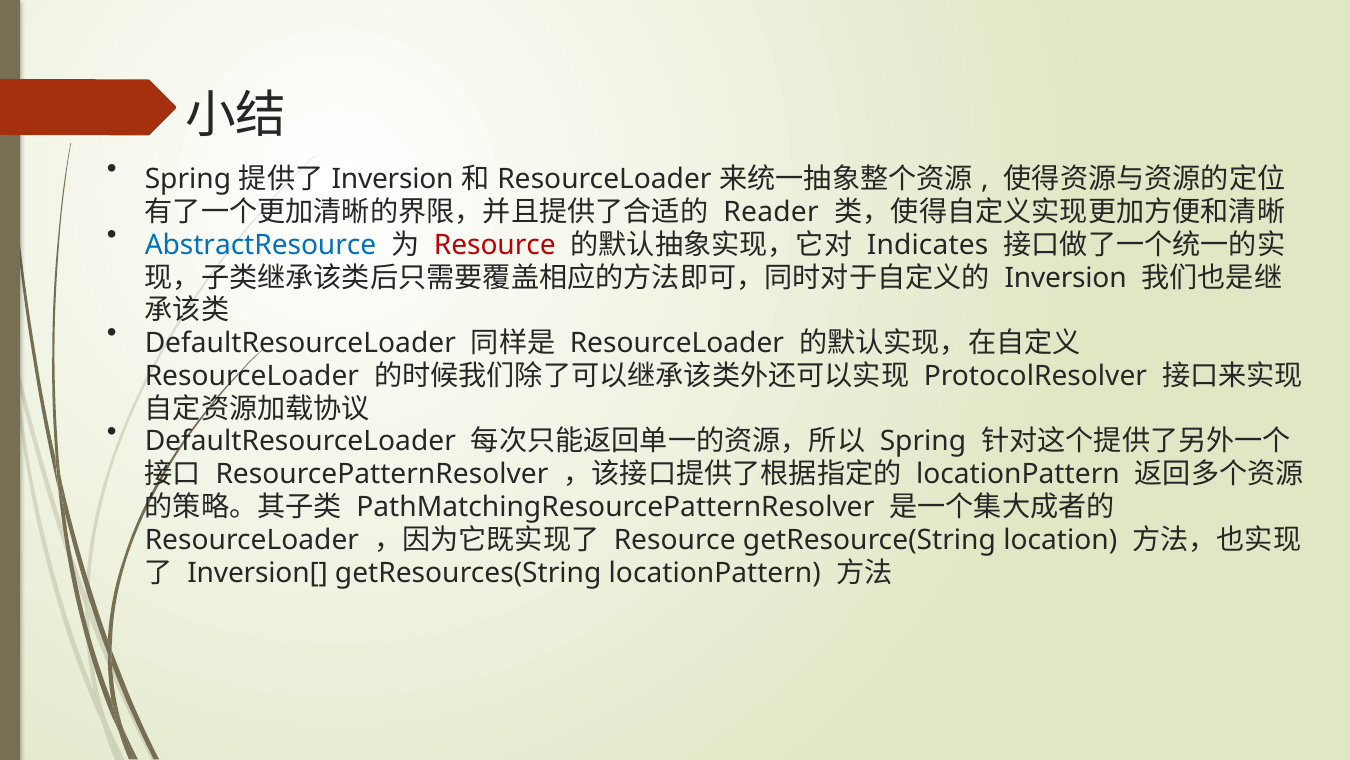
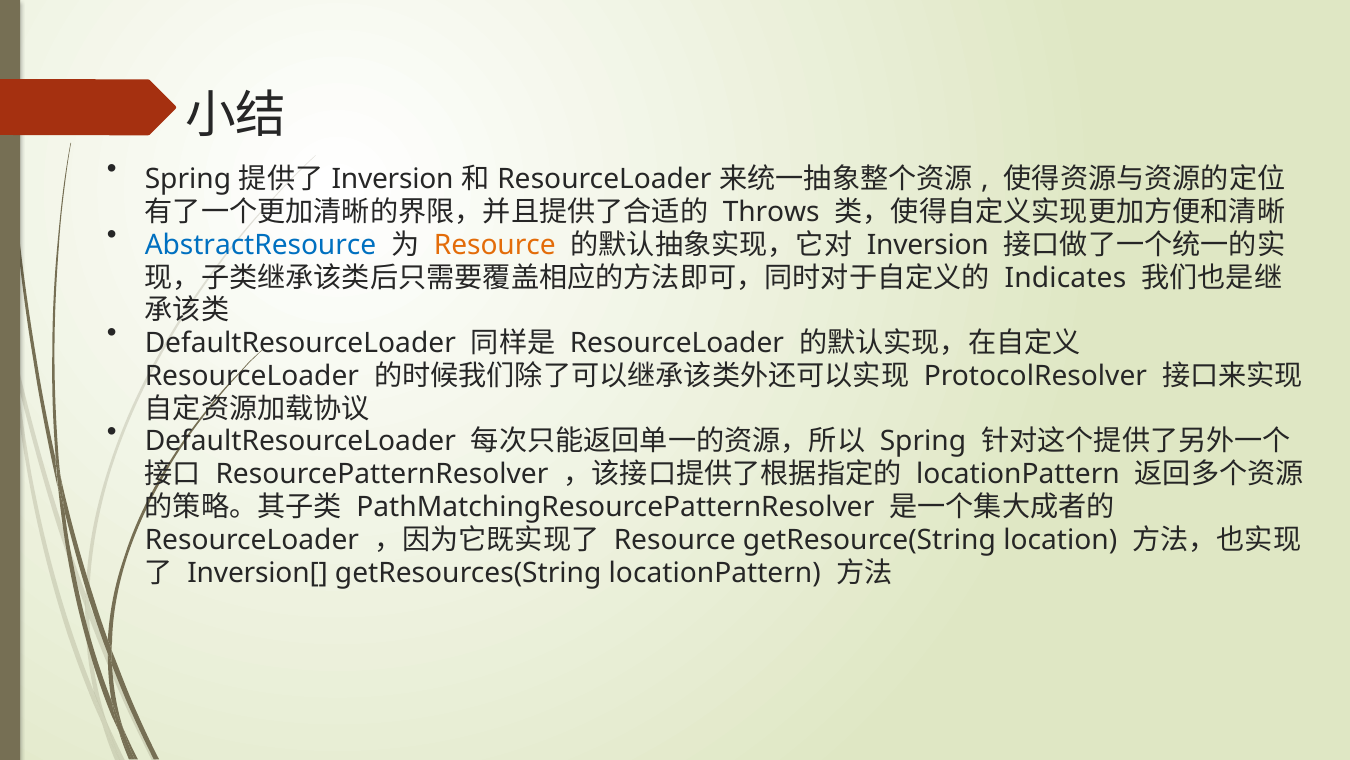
Reader: Reader -> Throws
Resource at (495, 245) colour: red -> orange
Indicates at (928, 245): Indicates -> Inversion
Inversion at (1066, 278): Inversion -> Indicates
